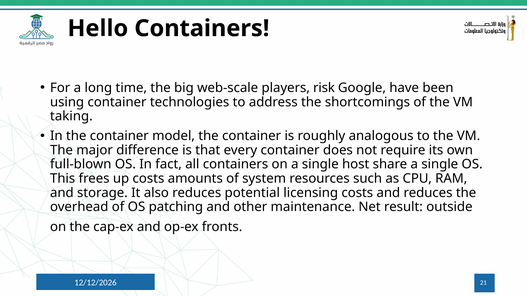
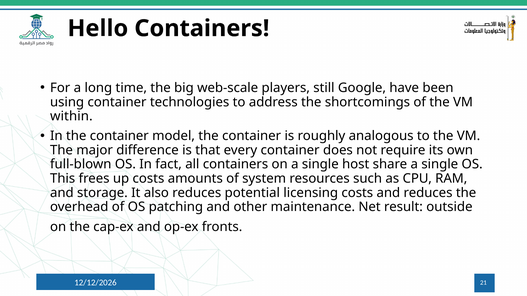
risk: risk -> still
taking: taking -> within
